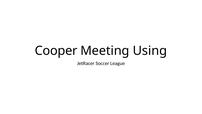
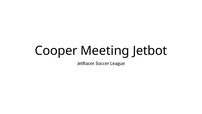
Using: Using -> Jetbot
